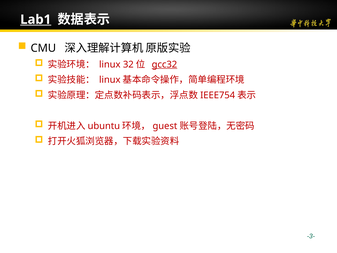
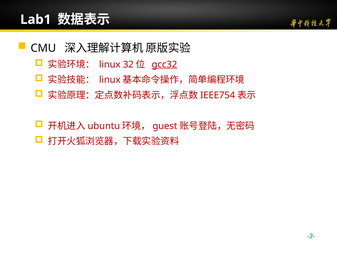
Lab1 underline: present -> none
